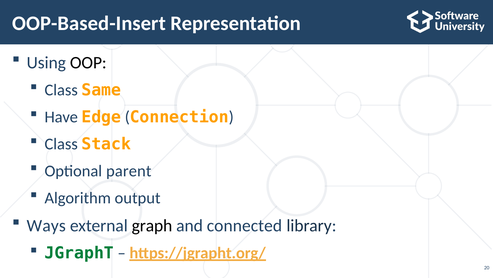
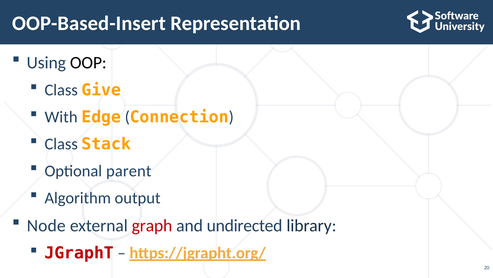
Same: Same -> Give
Have: Have -> With
Ways: Ways -> Node
graph colour: black -> red
connected: connected -> undirected
JGraphT colour: green -> red
